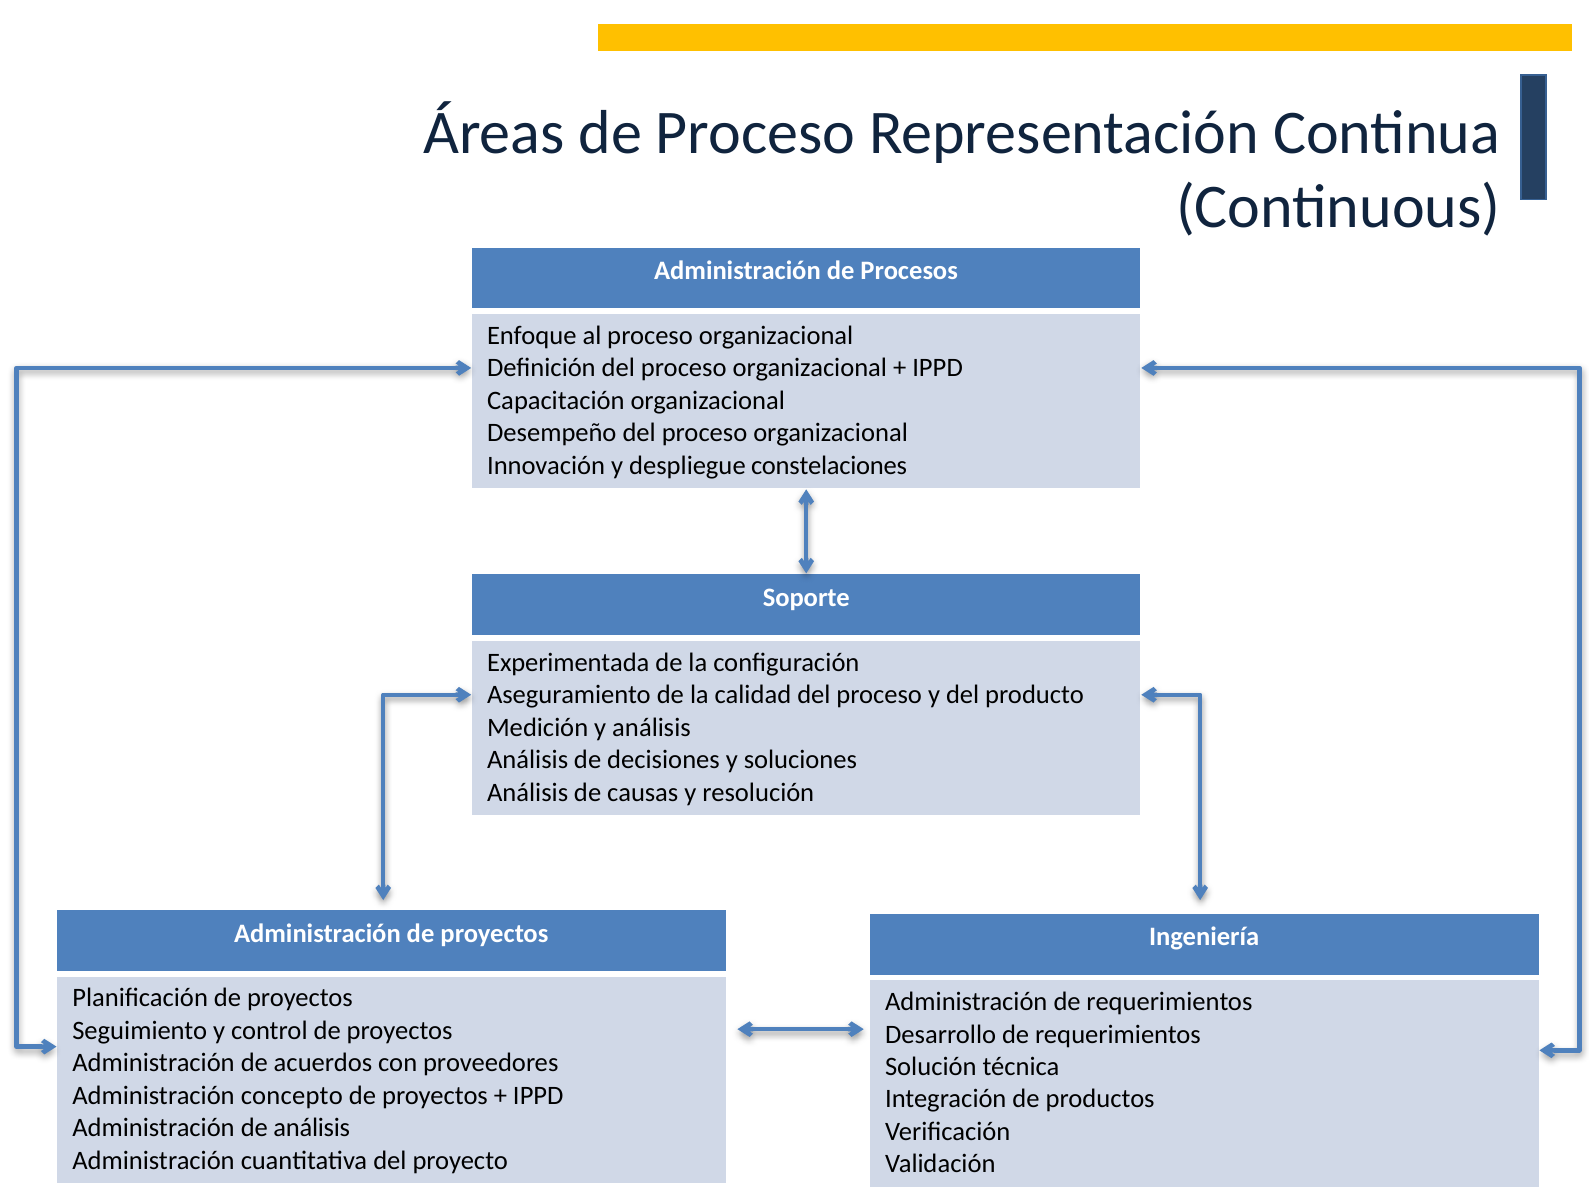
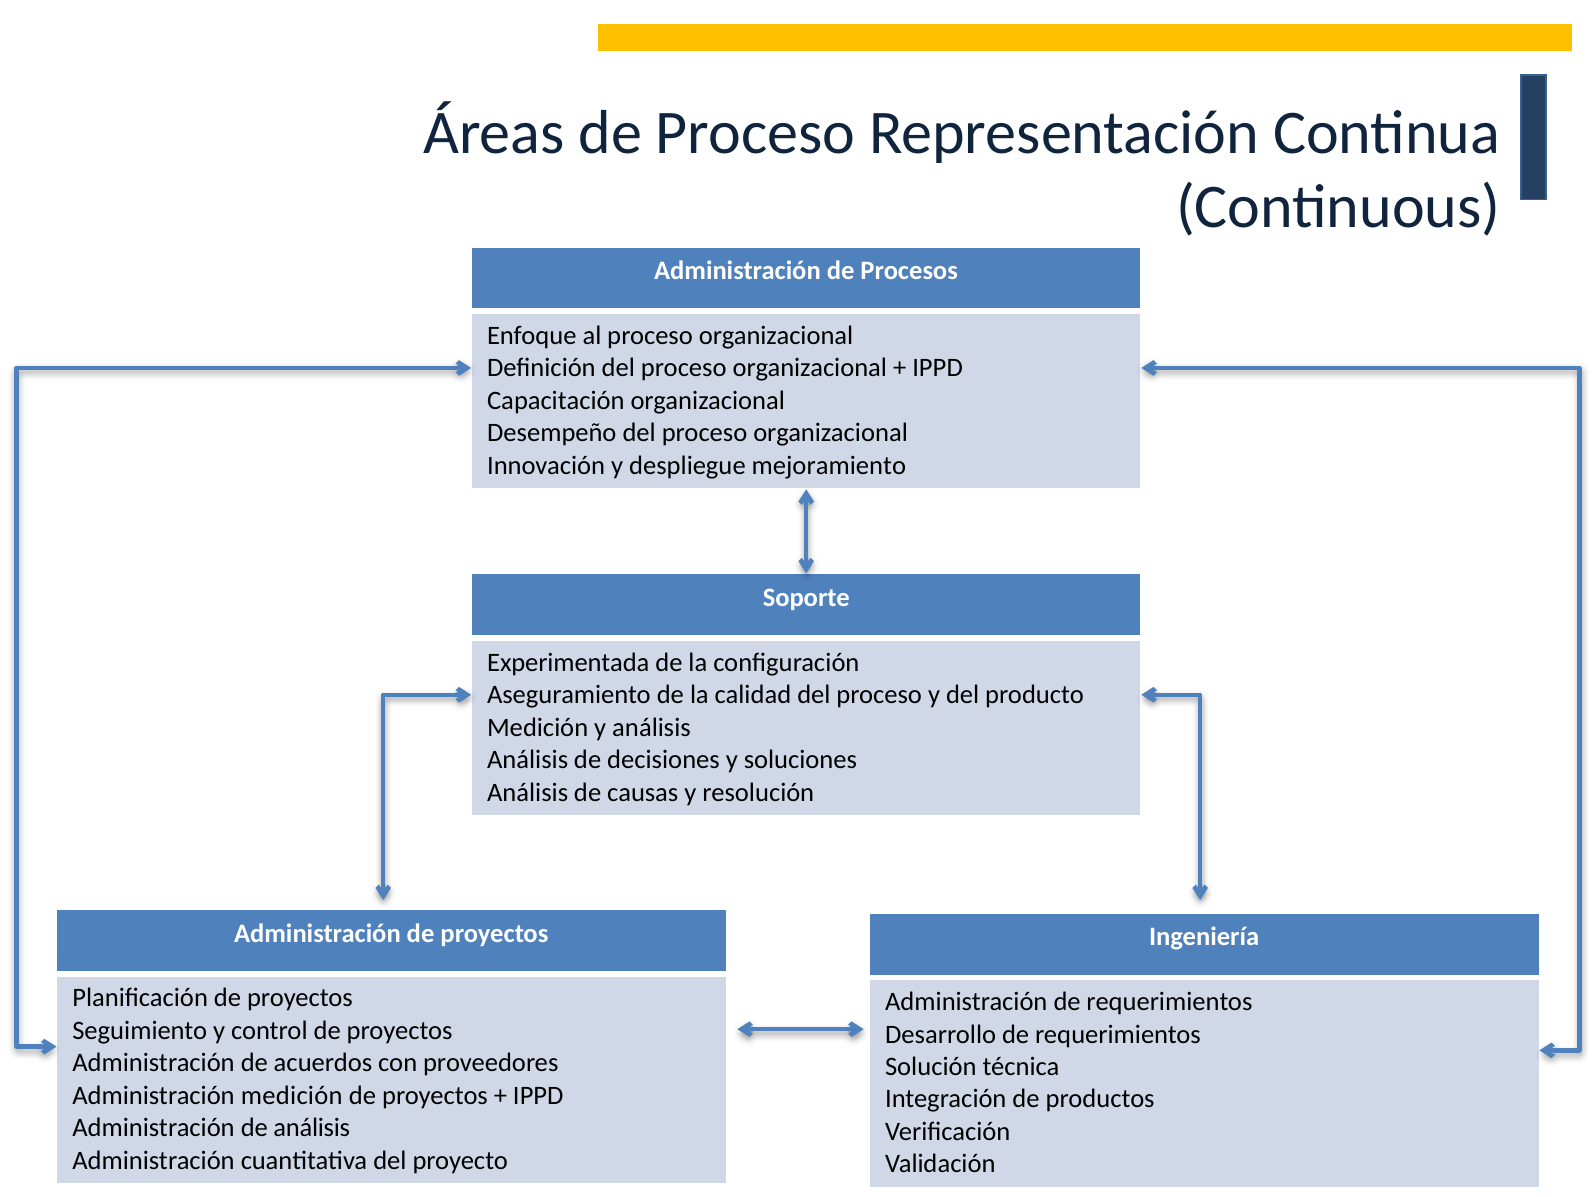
constelaciones: constelaciones -> mejoramiento
Administración concepto: concepto -> medición
